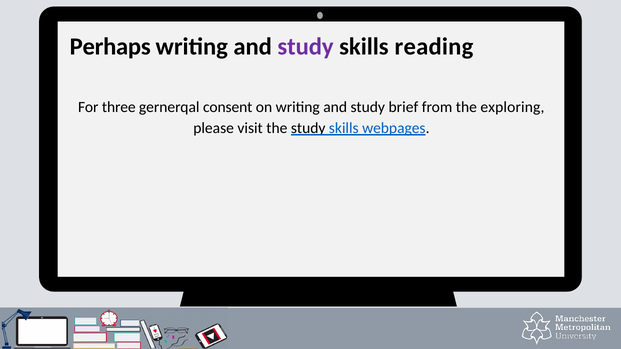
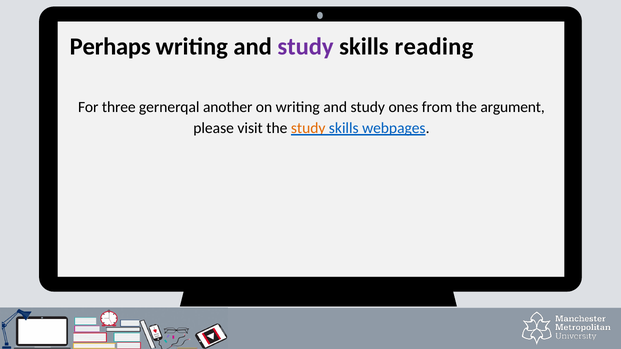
consent: consent -> another
brief: brief -> ones
exploring: exploring -> argument
study at (308, 128) colour: black -> orange
